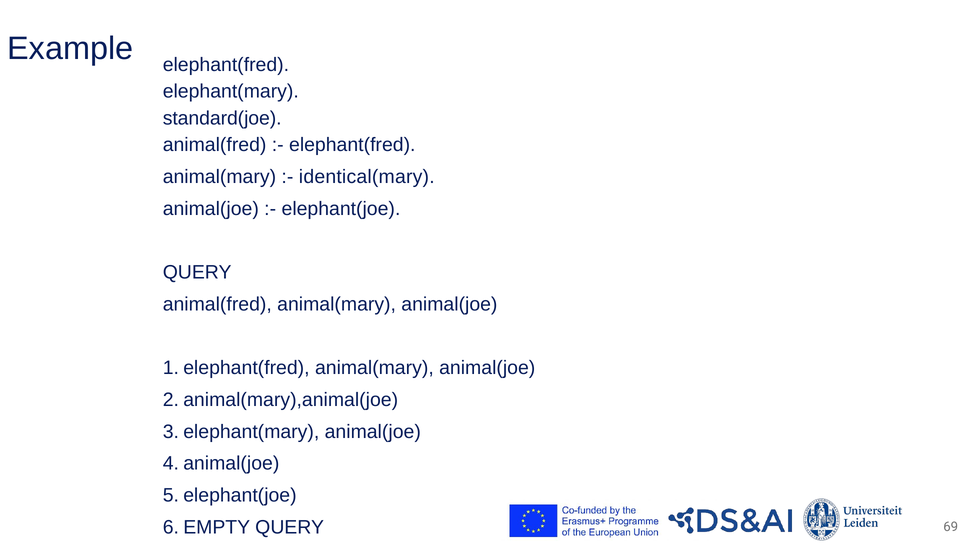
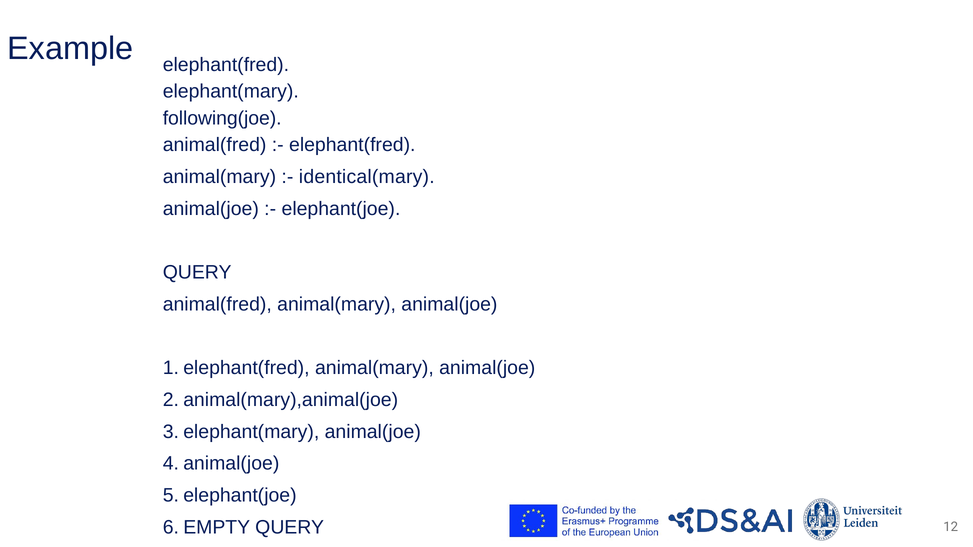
standard(joe: standard(joe -> following(joe
69: 69 -> 12
